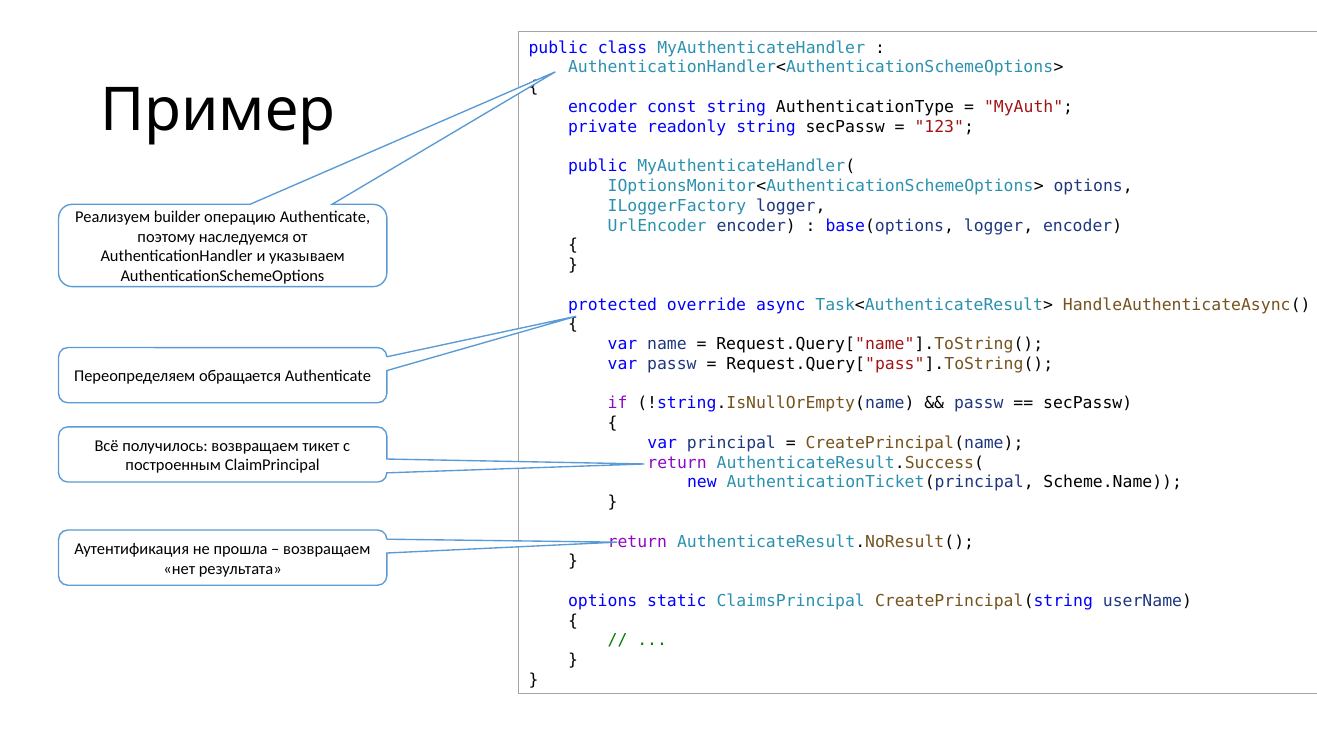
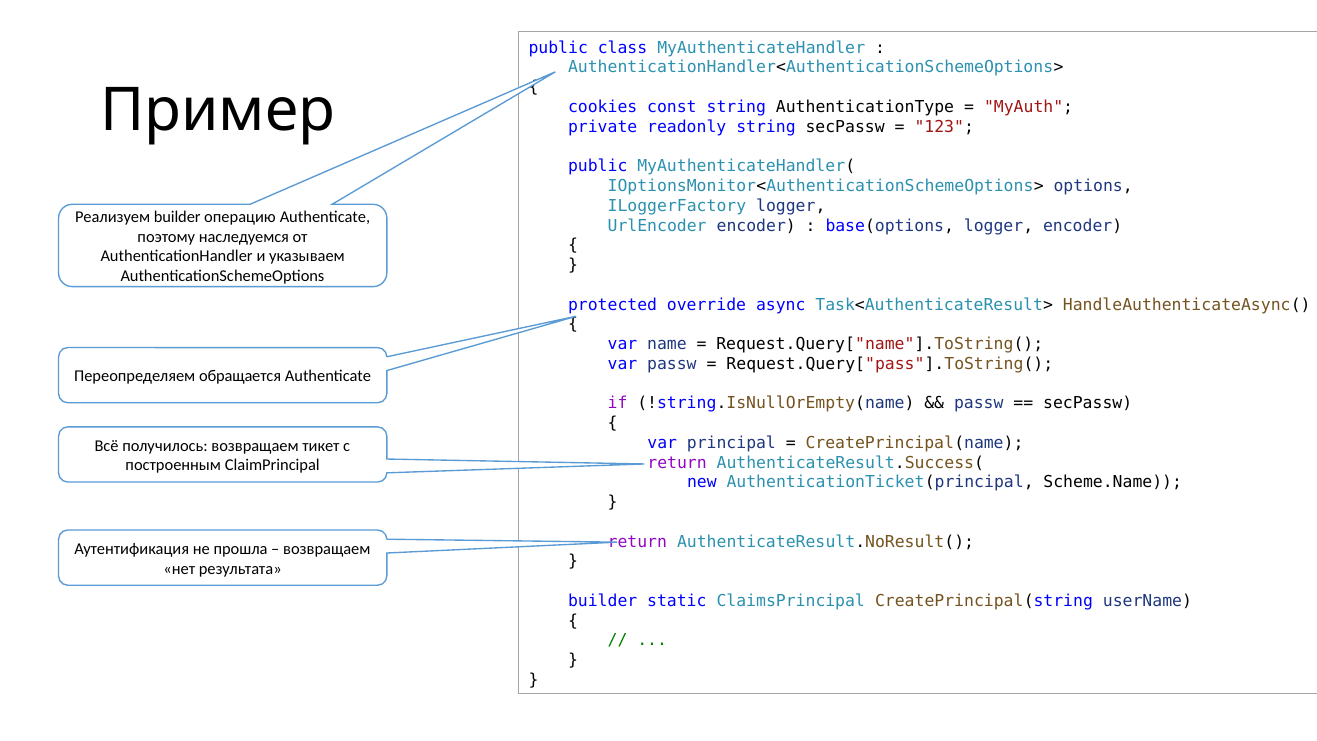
encoder at (603, 107): encoder -> cookies
options at (603, 601): options -> builder
